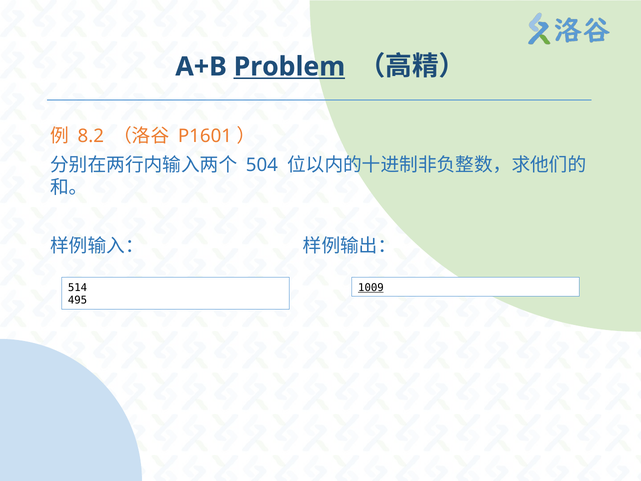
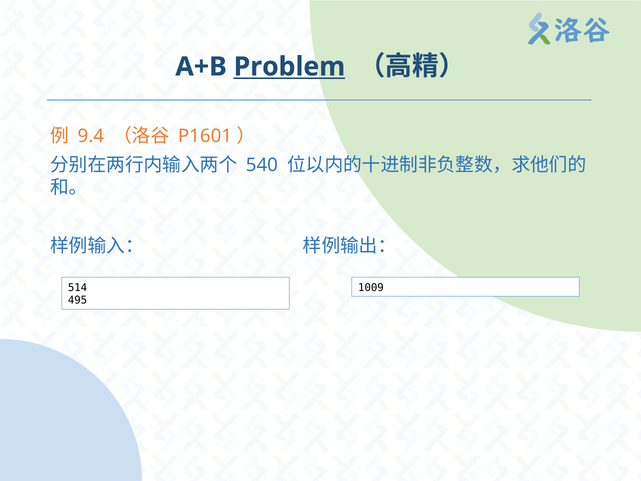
8.2: 8.2 -> 9.4
504: 504 -> 540
1009 underline: present -> none
